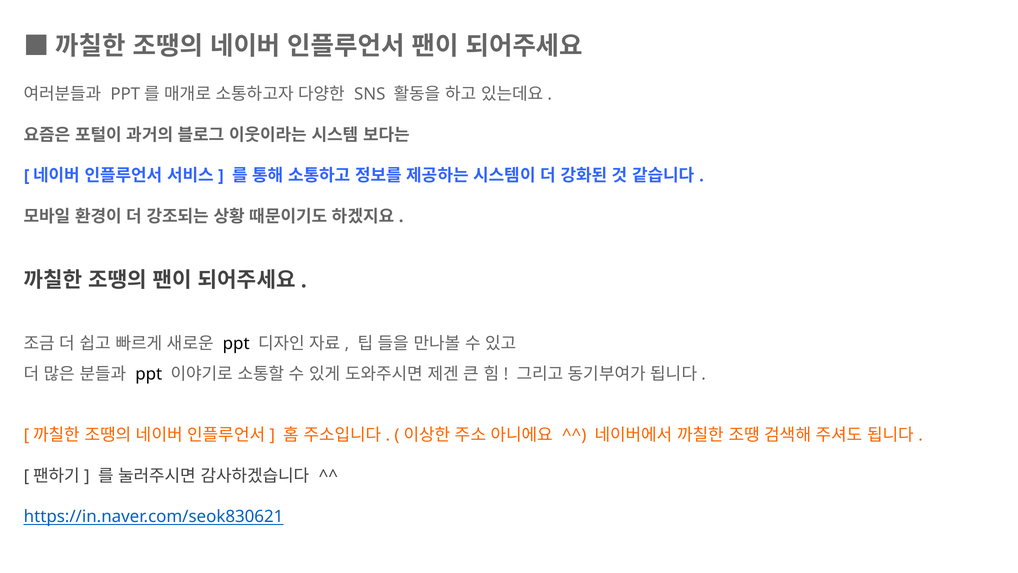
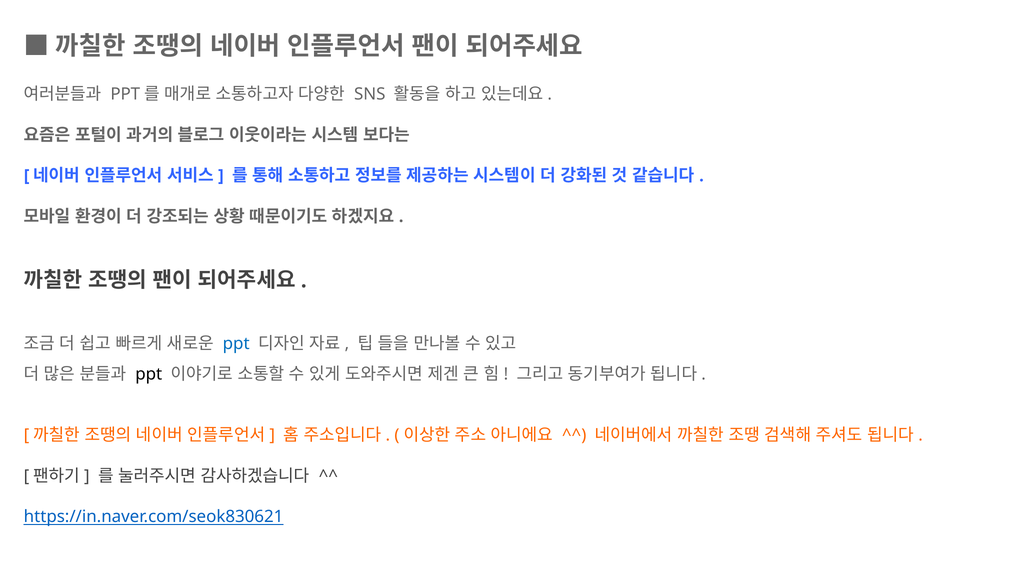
ppt at (236, 343) colour: black -> blue
